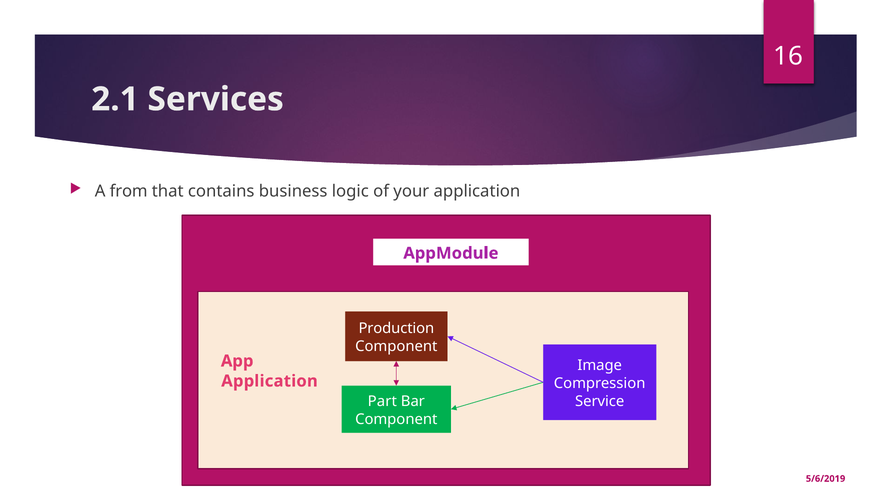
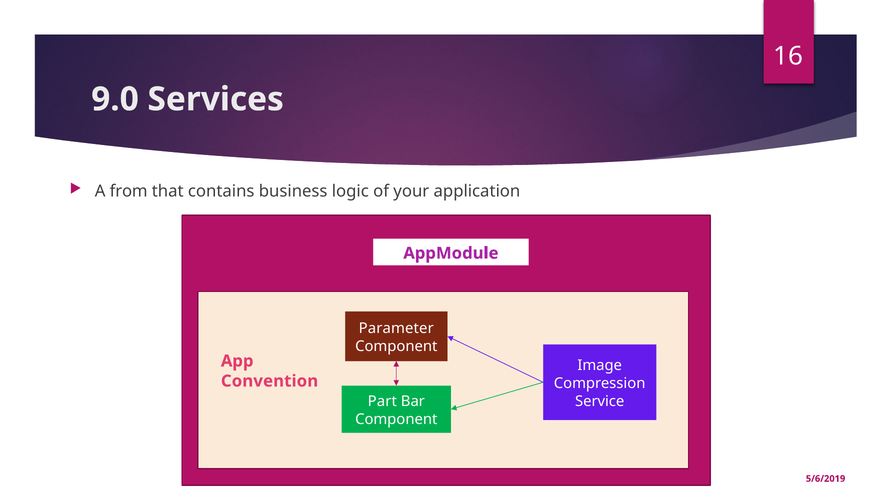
2.1: 2.1 -> 9.0
Production: Production -> Parameter
Application at (270, 382): Application -> Convention
